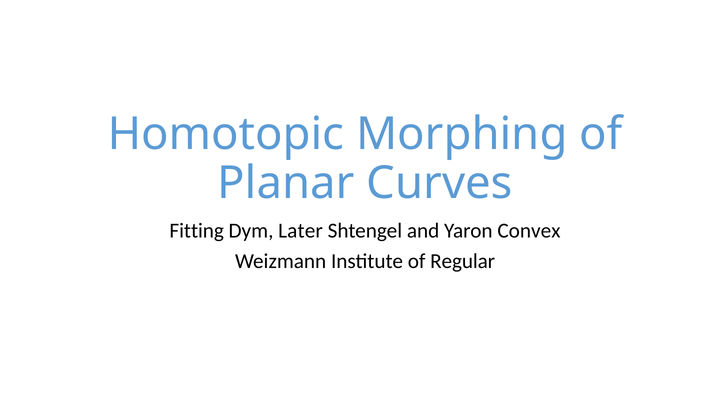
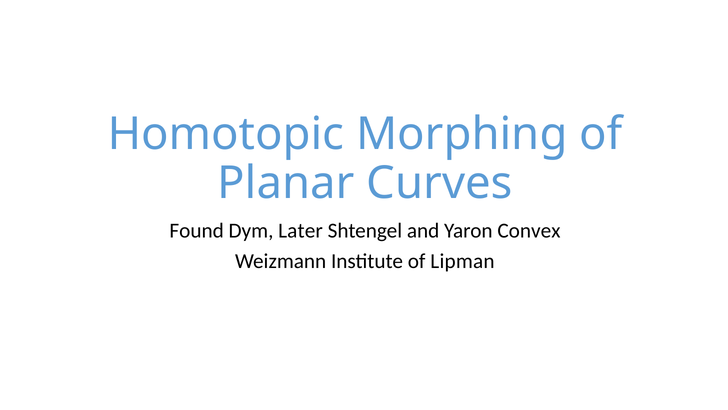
Fitting: Fitting -> Found
Regular: Regular -> Lipman
